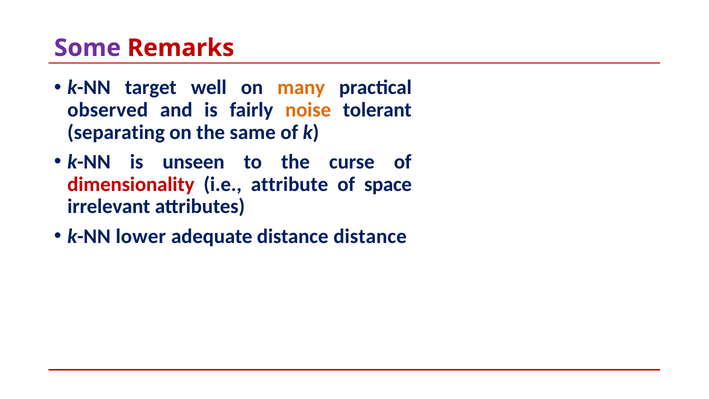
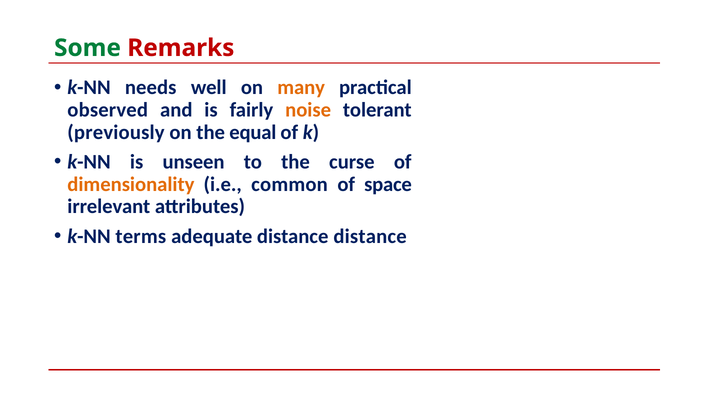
Some colour: purple -> green
target: target -> needs
separating: separating -> previously
same: same -> equal
dimensionality colour: red -> orange
attribute: attribute -> common
lower: lower -> terms
